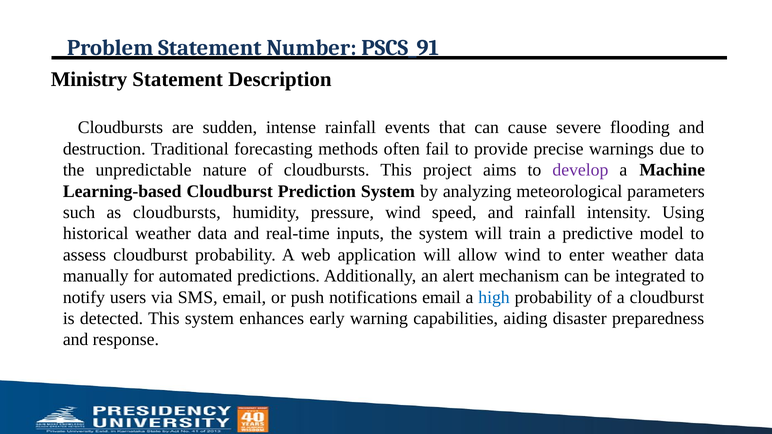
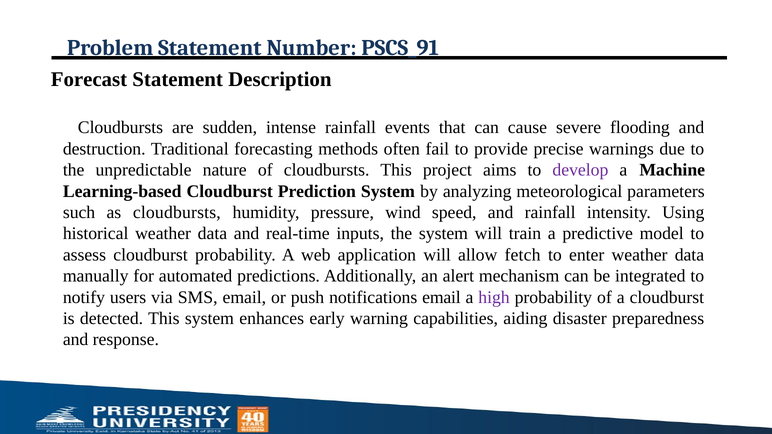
Ministry: Ministry -> Forecast
allow wind: wind -> fetch
high colour: blue -> purple
